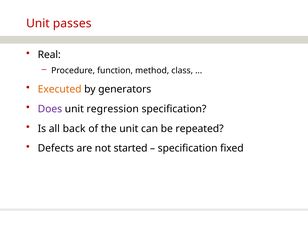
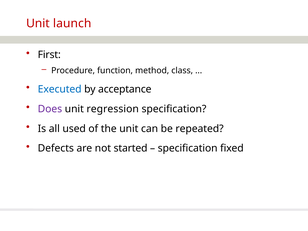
passes: passes -> launch
Real: Real -> First
Executed colour: orange -> blue
generators: generators -> acceptance
back: back -> used
